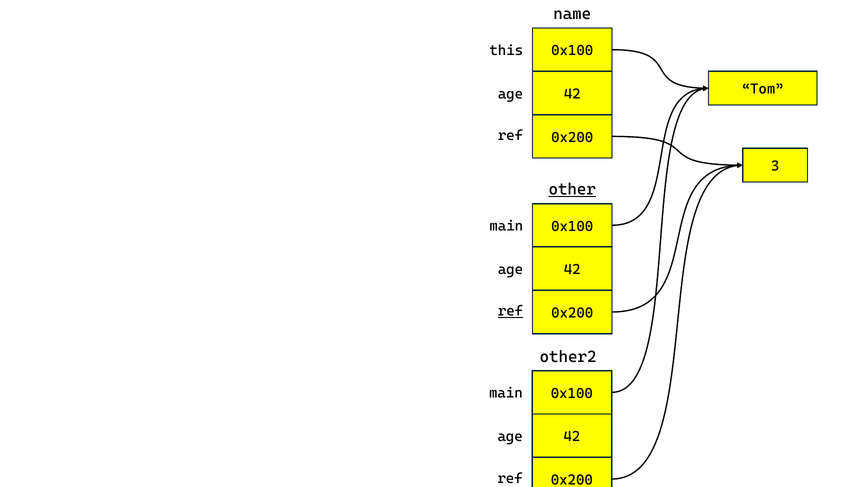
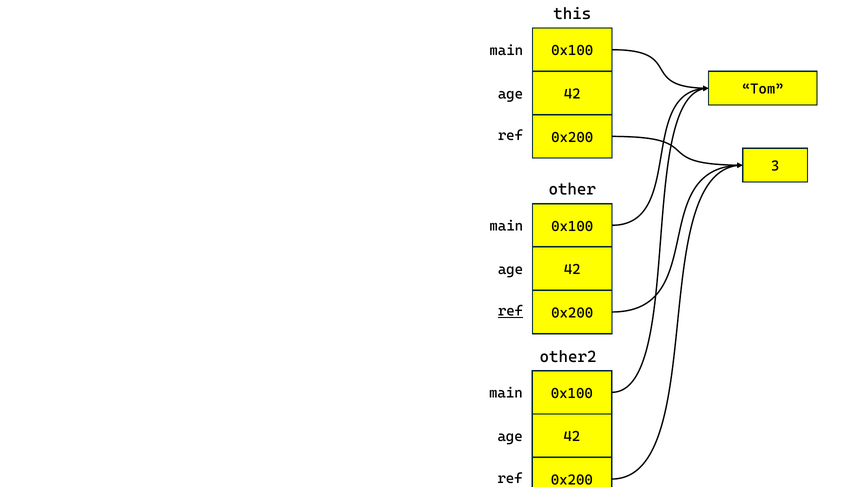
name: name -> this
this at (506, 51): this -> main
other underline: present -> none
